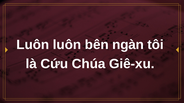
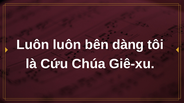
ngàn: ngàn -> dàng
